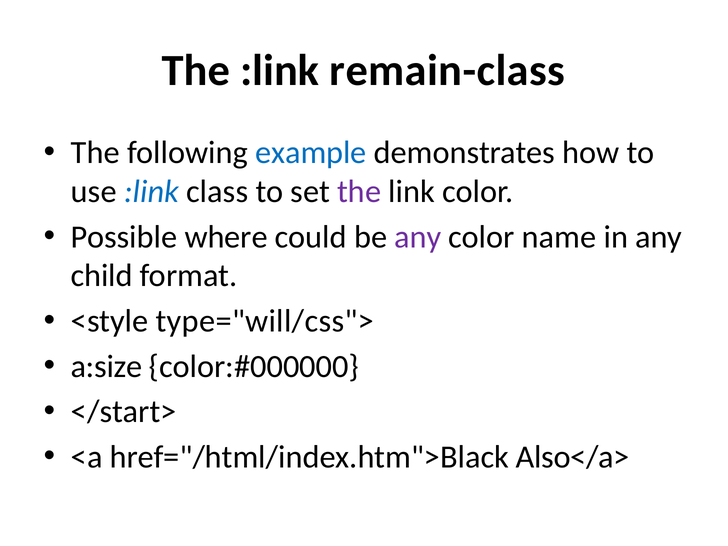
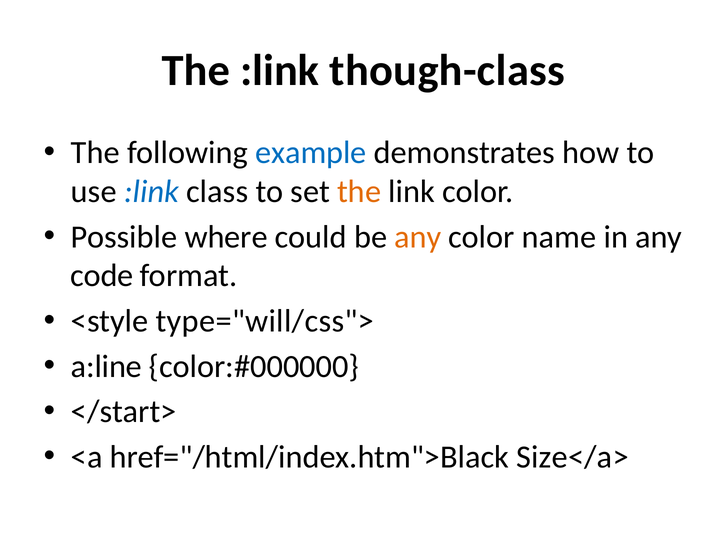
remain-class: remain-class -> though-class
the at (359, 192) colour: purple -> orange
any at (418, 237) colour: purple -> orange
child: child -> code
a:size: a:size -> a:line
Also</a>: Also</a> -> Size</a>
